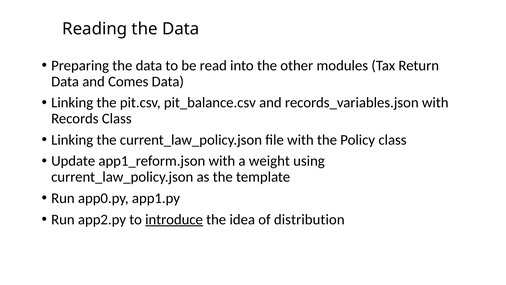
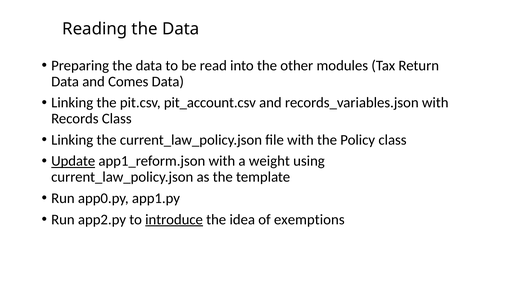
pit_balance.csv: pit_balance.csv -> pit_account.csv
Update underline: none -> present
distribution: distribution -> exemptions
